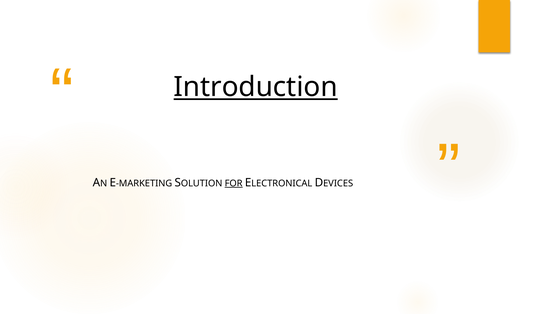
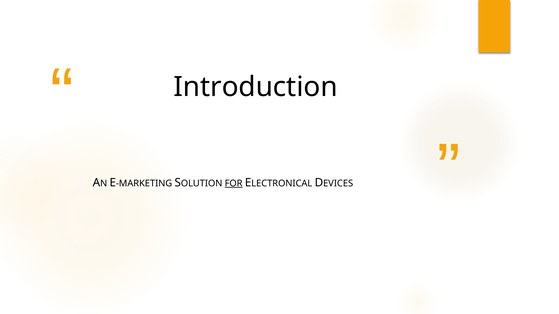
Introduction underline: present -> none
